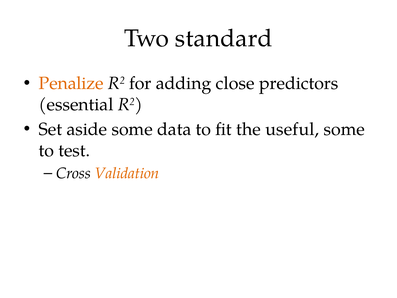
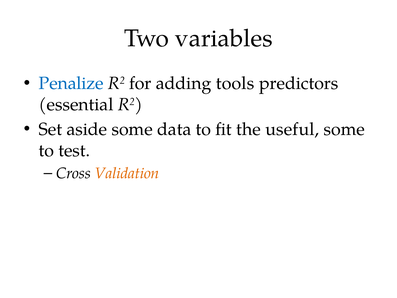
standard: standard -> variables
Penalize colour: orange -> blue
close: close -> tools
